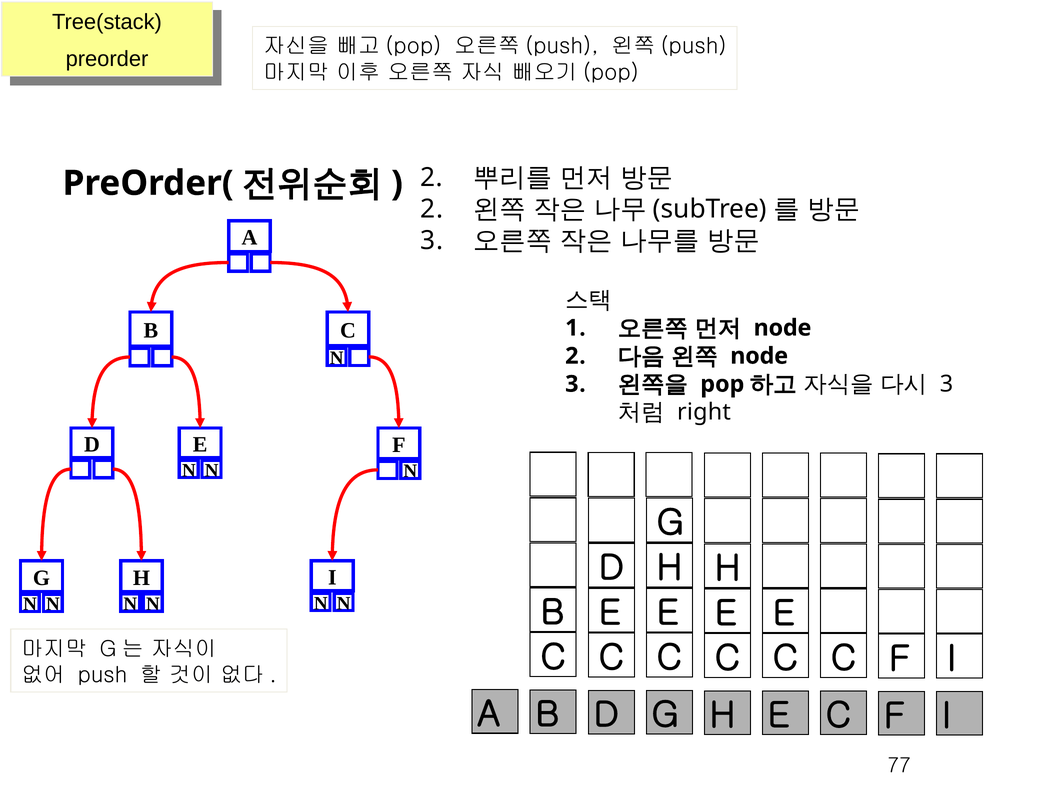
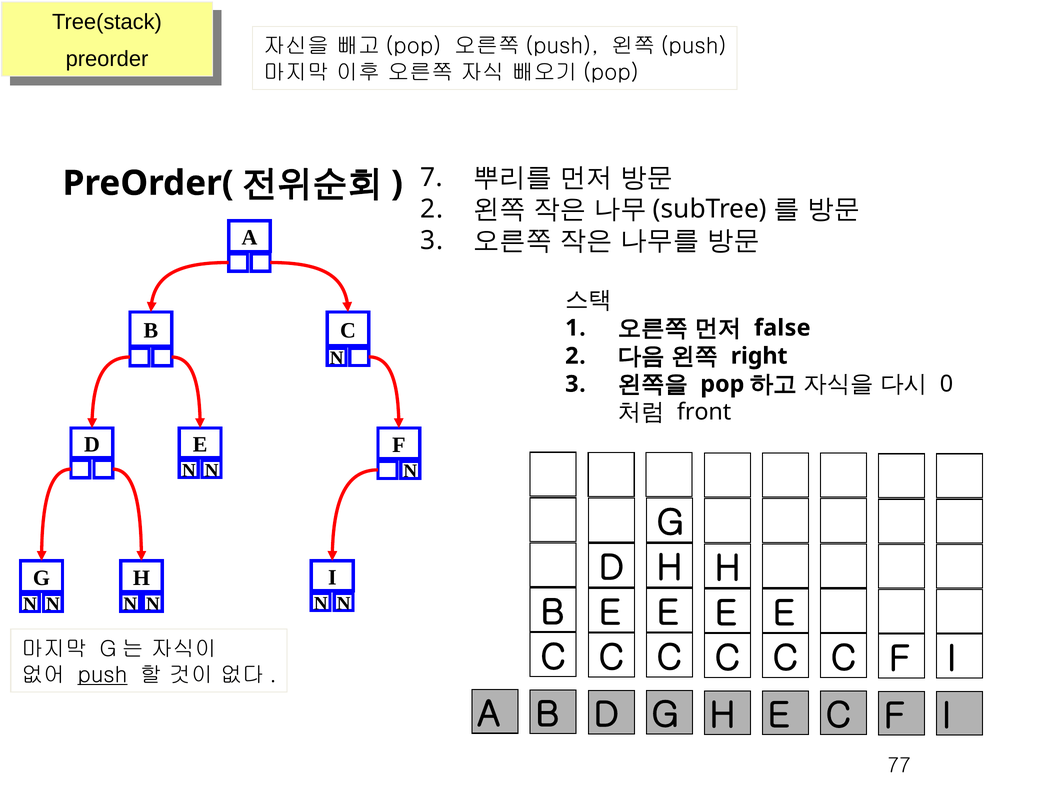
2 at (432, 177): 2 -> 7
node at (783, 328): node -> false
node at (759, 356): node -> right
3 at (947, 384): 3 -> 0
right: right -> front
push underline: none -> present
